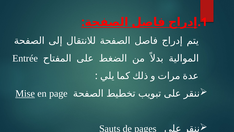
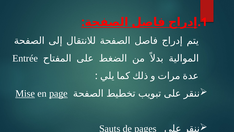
page at (58, 93) underline: none -> present
